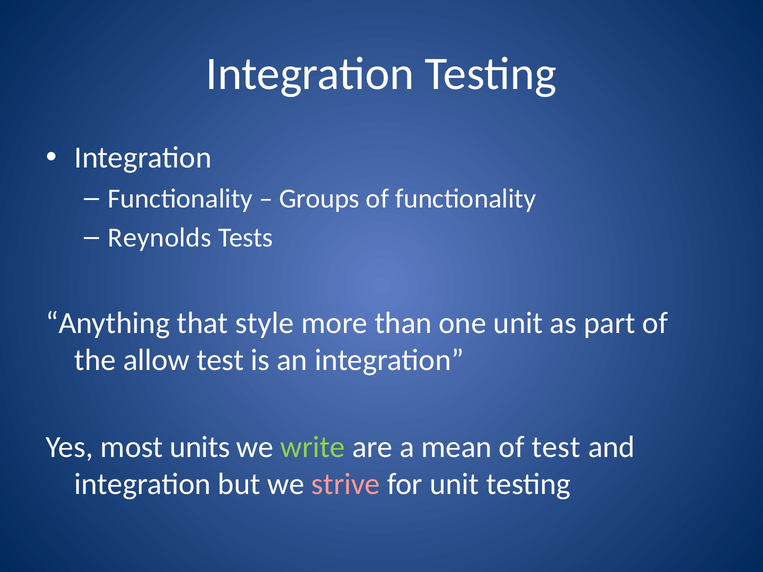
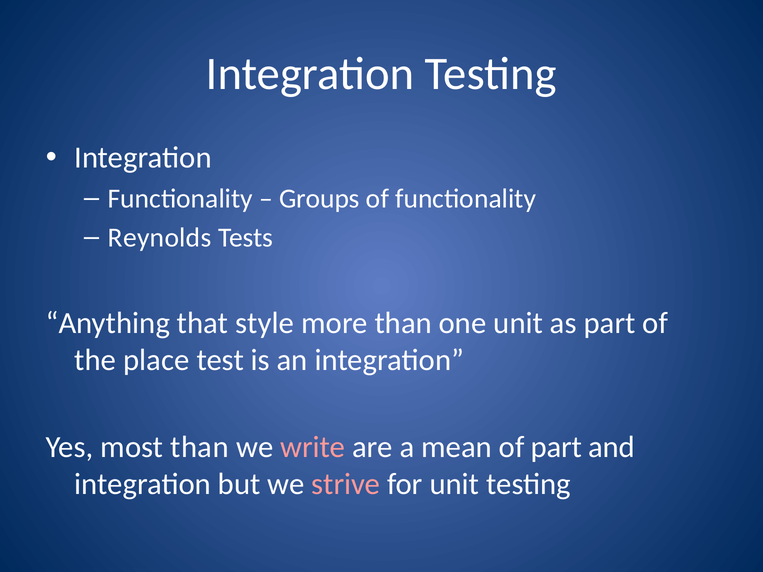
allow: allow -> place
most units: units -> than
write colour: light green -> pink
of test: test -> part
